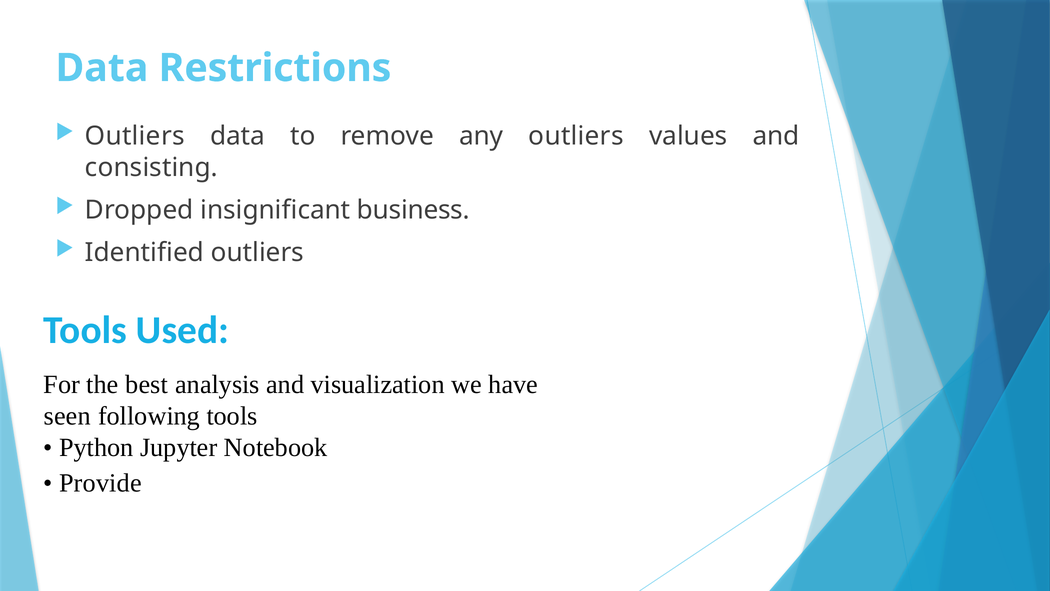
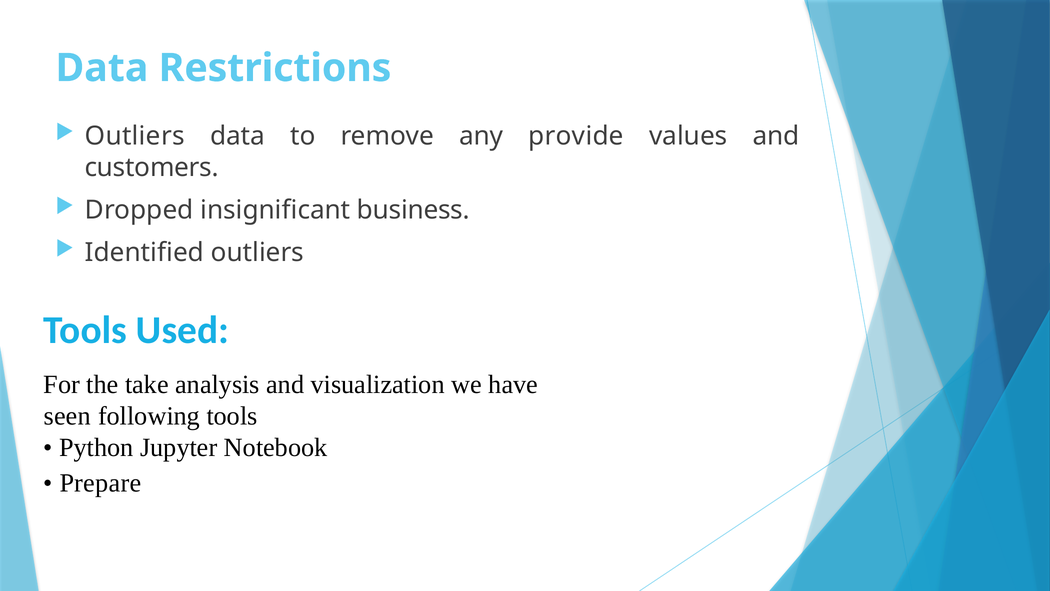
any outliers: outliers -> provide
consisting: consisting -> customers
best: best -> take
Provide: Provide -> Prepare
